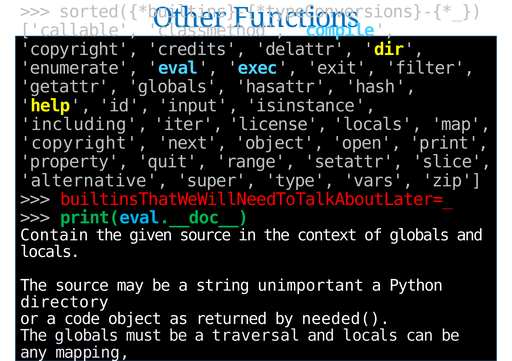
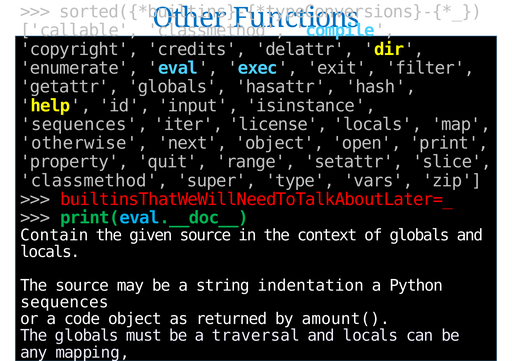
including at (84, 124): including -> sequences
copyright at (84, 143): copyright -> otherwise
alternative at (94, 181): alternative -> classmethod
unimportant: unimportant -> indentation
directory at (64, 302): directory -> sequences
needed(: needed( -> amount(
